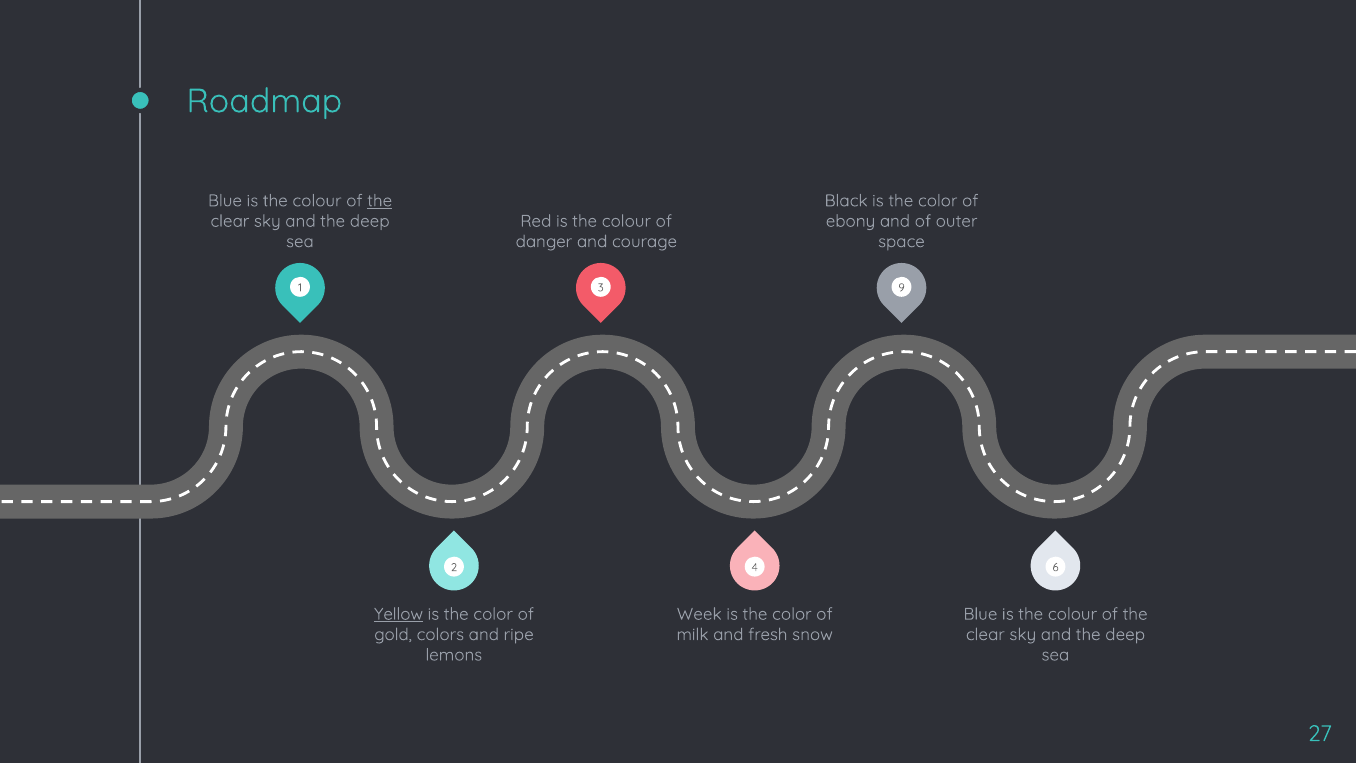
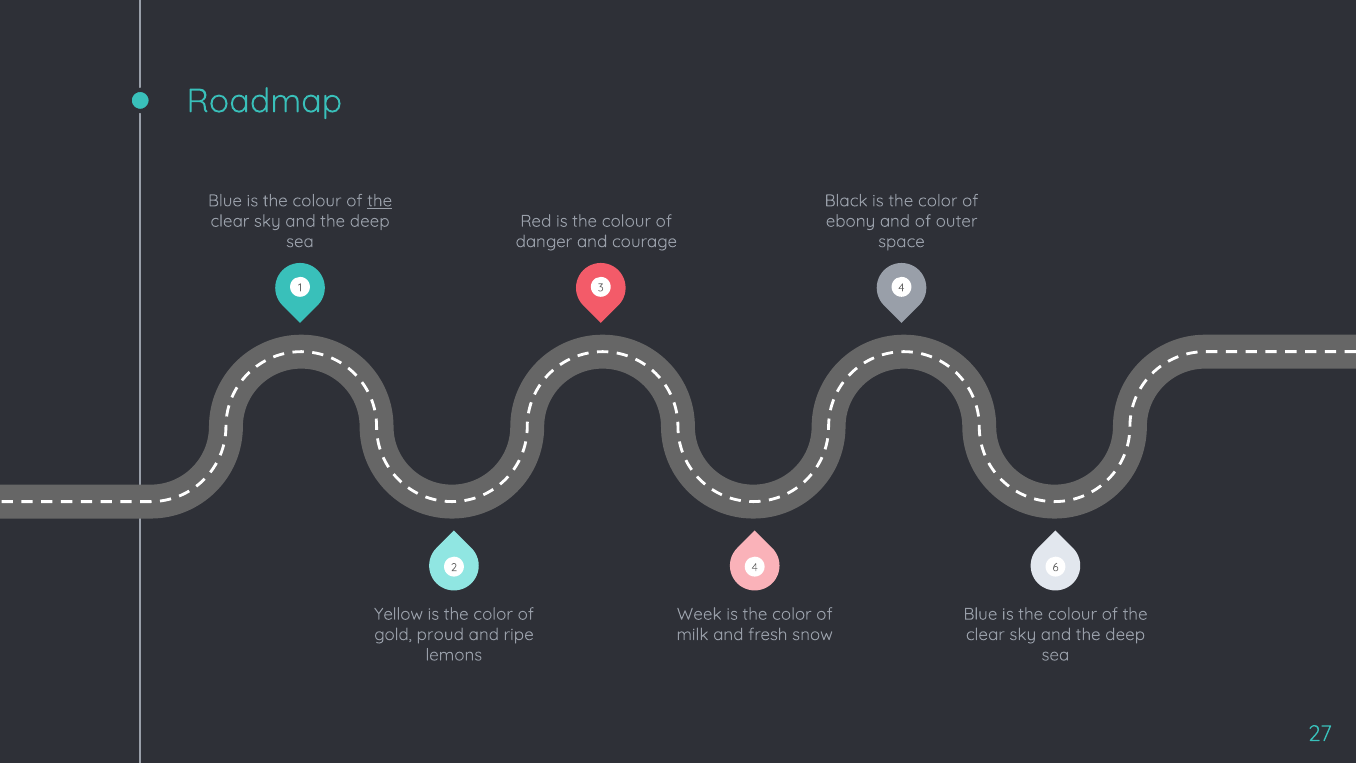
3 9: 9 -> 4
Yellow underline: present -> none
colors: colors -> proud
